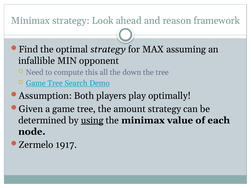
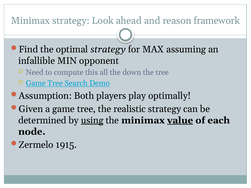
amount: amount -> realistic
value underline: none -> present
1917: 1917 -> 1915
